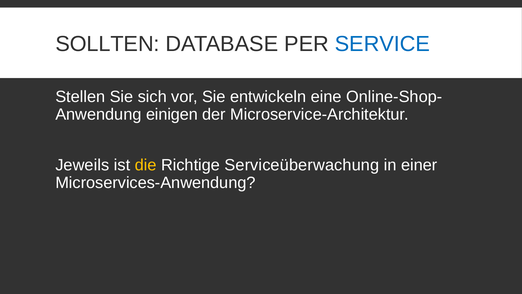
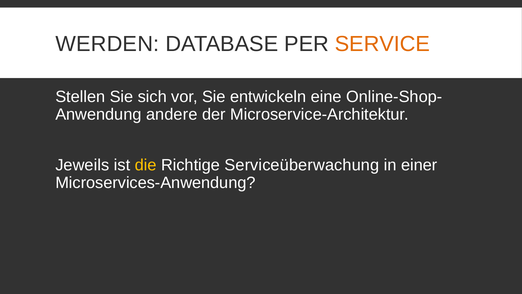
SOLLTEN: SOLLTEN -> WERDEN
SERVICE colour: blue -> orange
einigen: einigen -> andere
